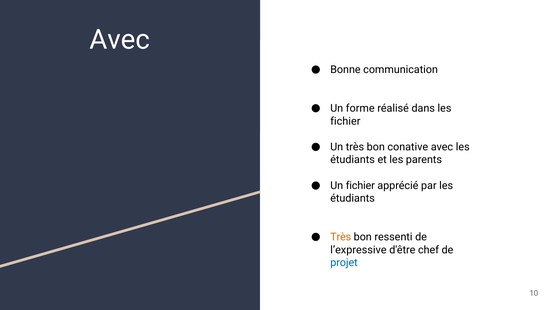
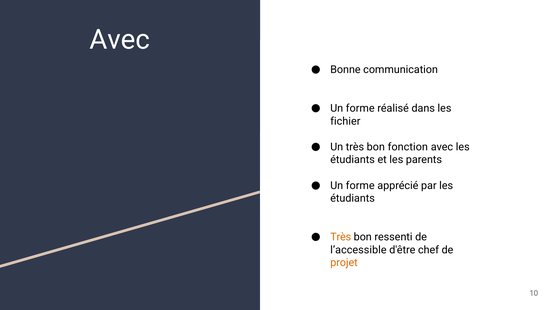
conative: conative -> fonction
fichier at (360, 185): fichier -> forme
l’expressive: l’expressive -> l’accessible
projet colour: blue -> orange
